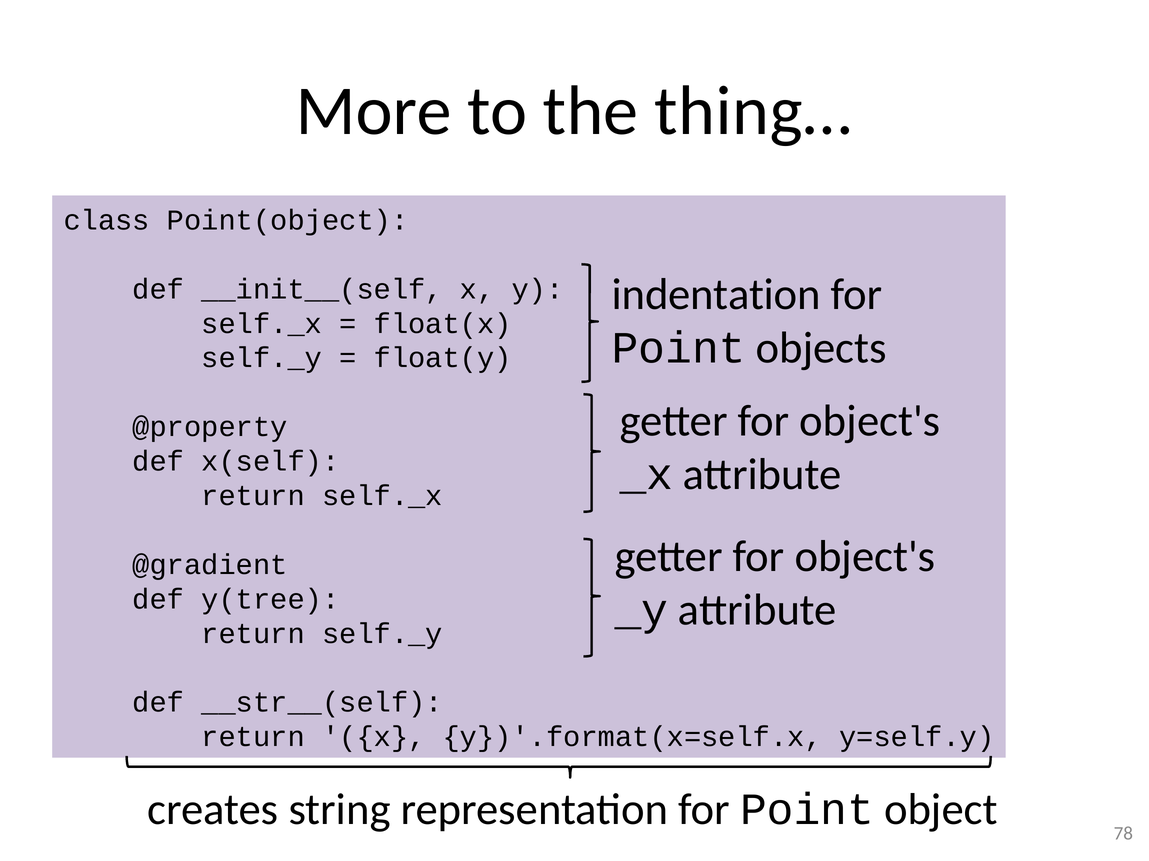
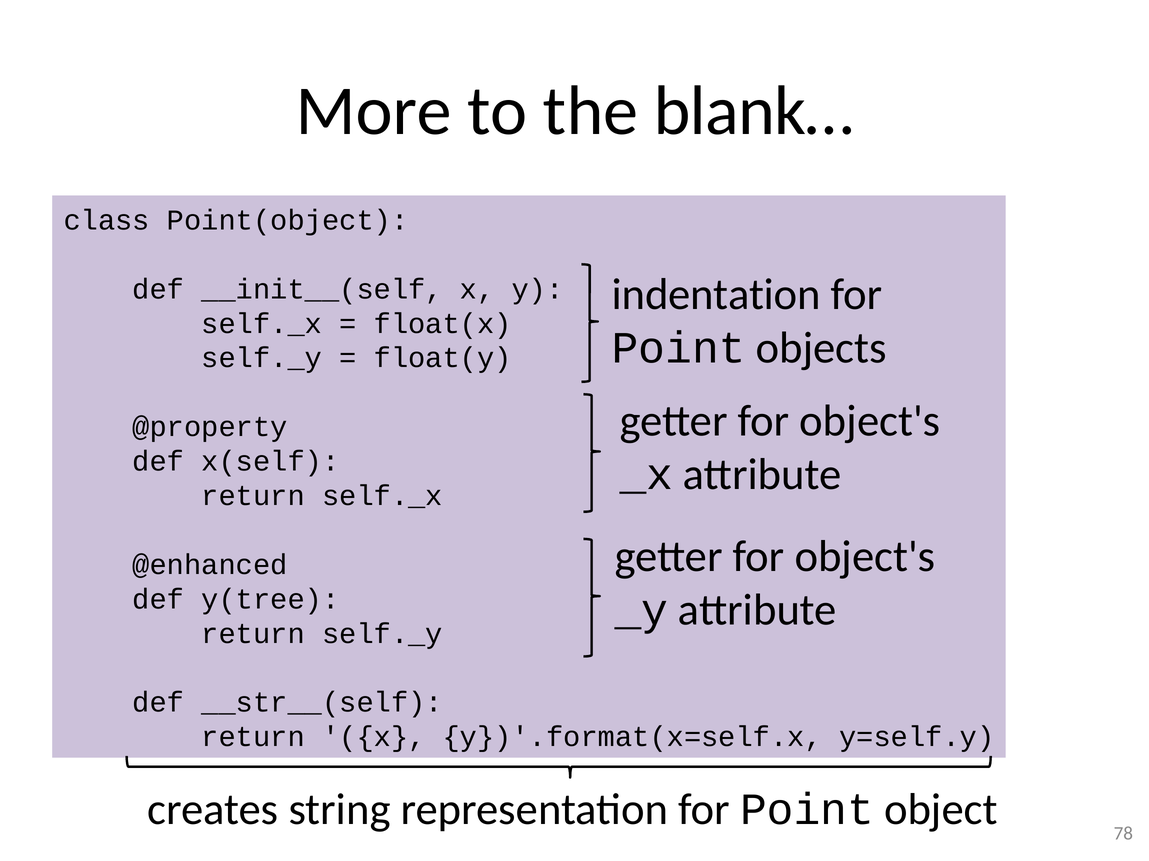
thing…: thing… -> blank…
@gradient: @gradient -> @enhanced
